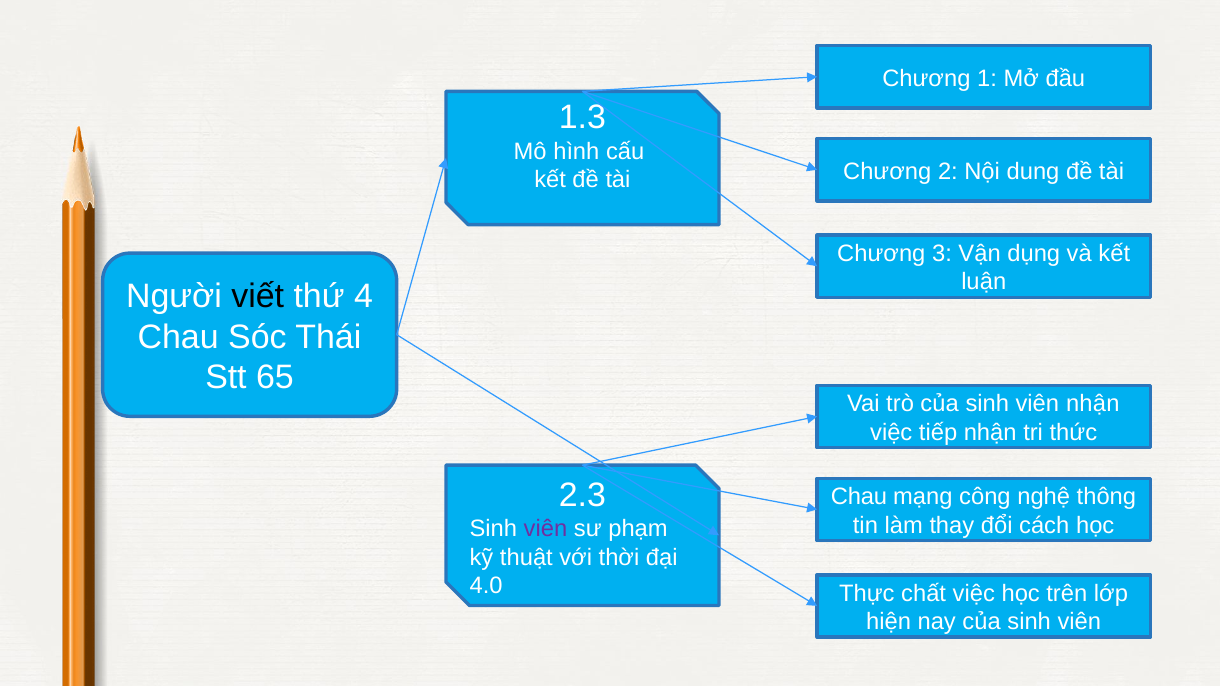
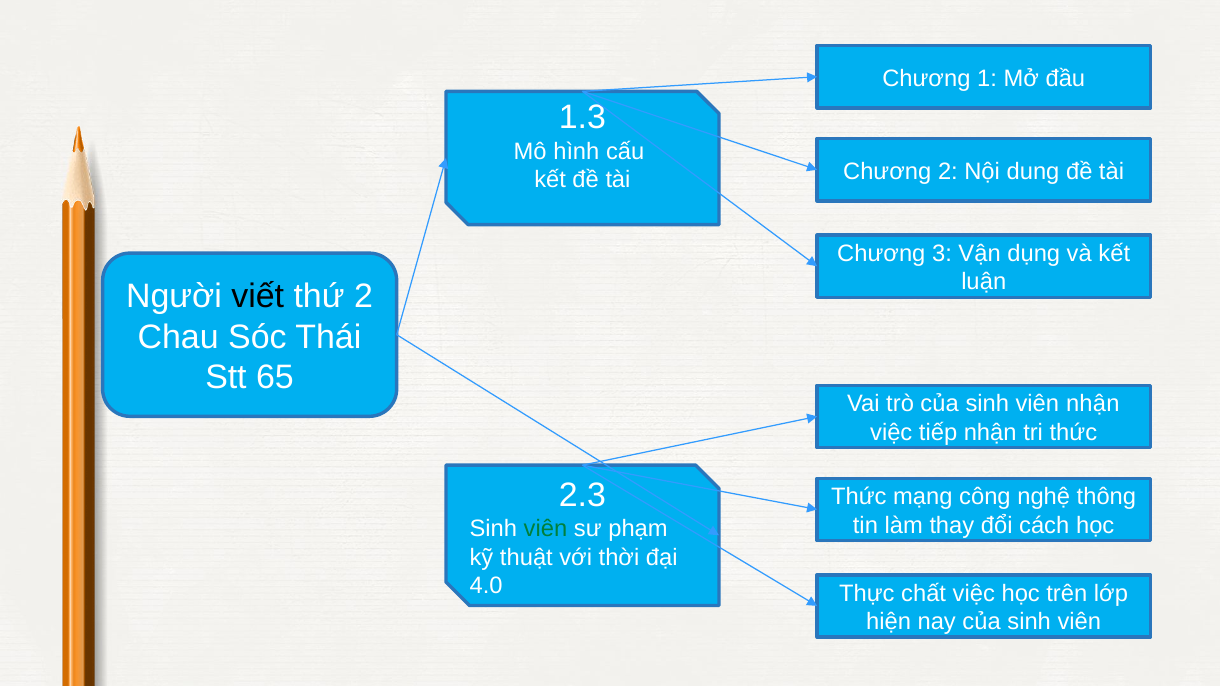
thứ 4: 4 -> 2
Chau at (859, 497): Chau -> Thức
viên at (545, 529) colour: purple -> green
